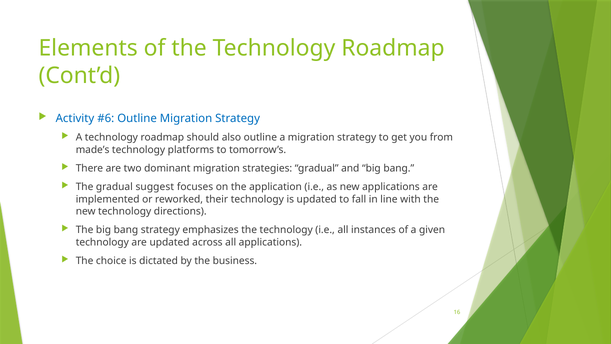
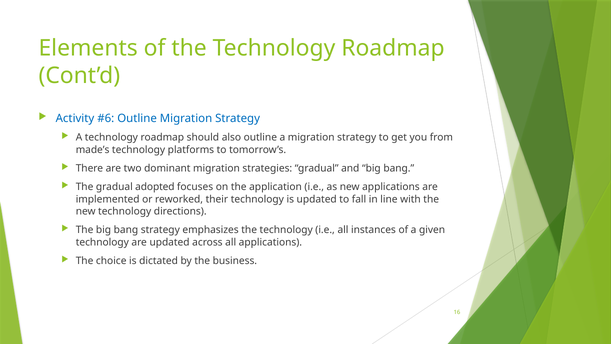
suggest: suggest -> adopted
